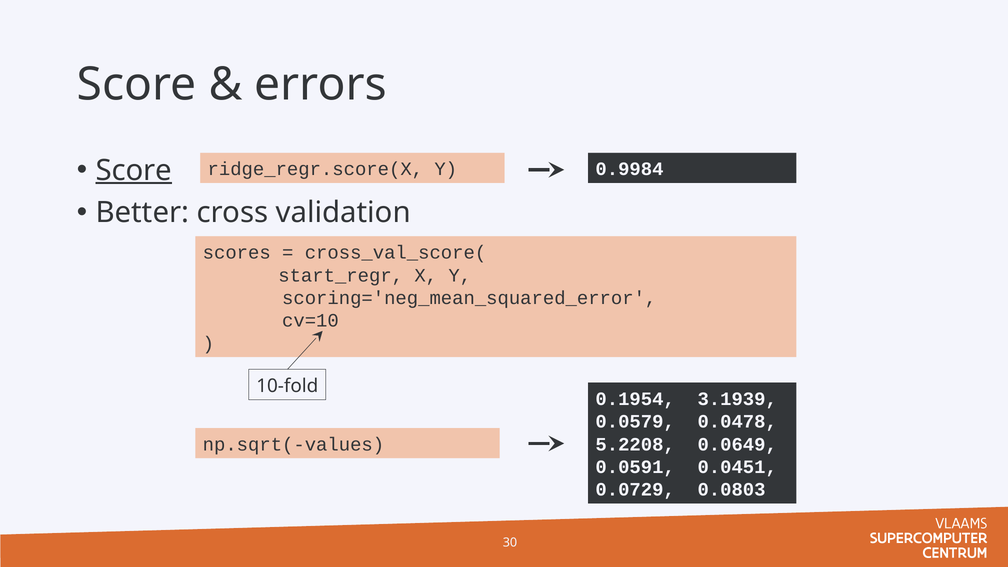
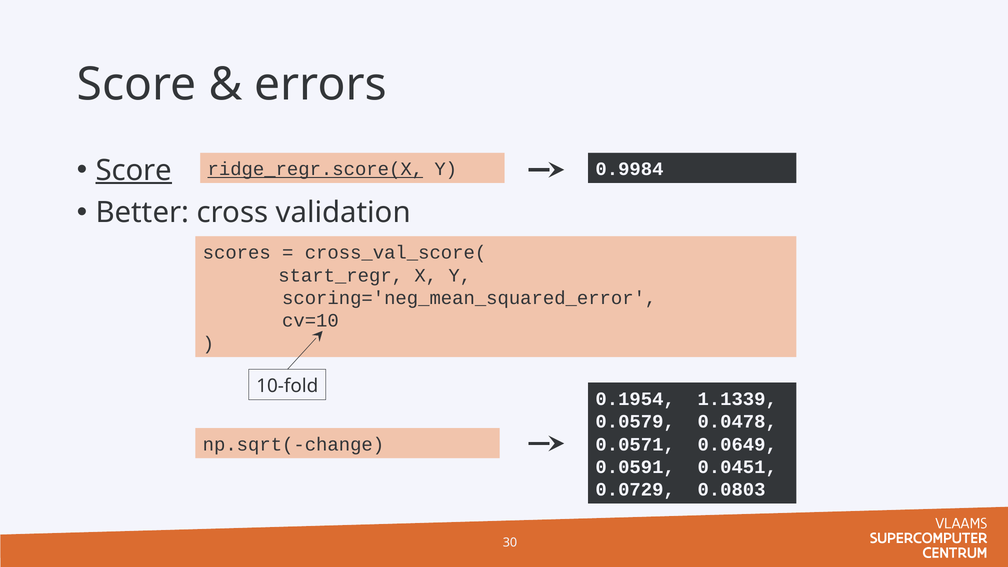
ridge_regr.score(X underline: none -> present
3.1939: 3.1939 -> 1.1339
5.2208: 5.2208 -> 0.0571
np.sqrt(-values: np.sqrt(-values -> np.sqrt(-change
